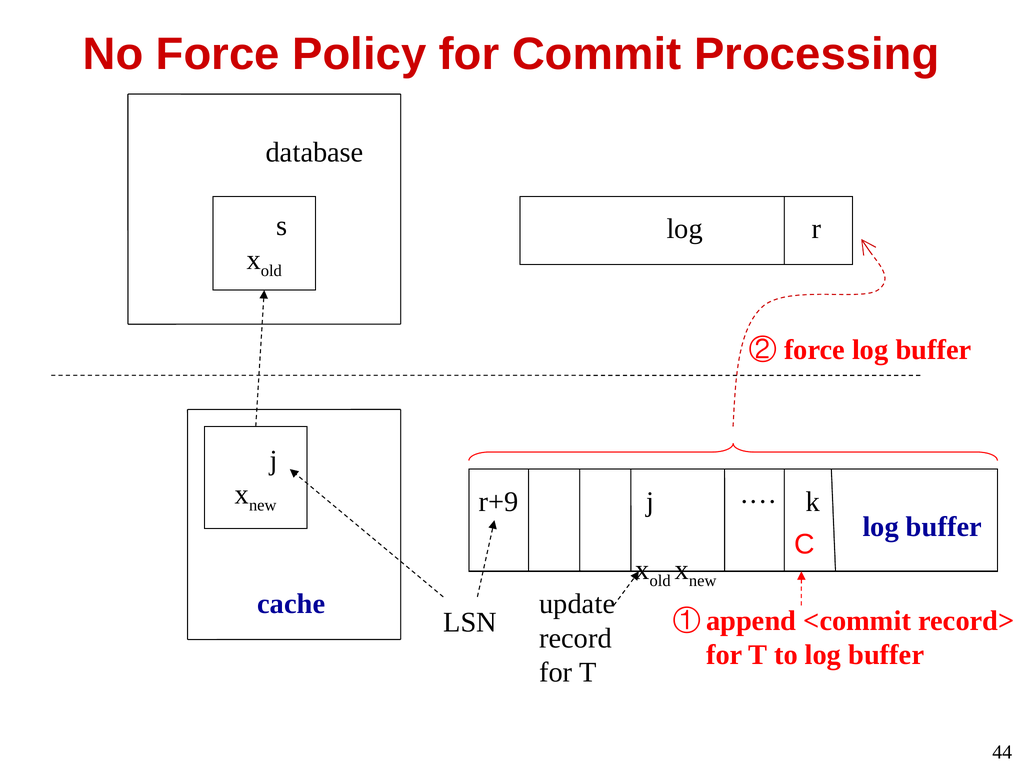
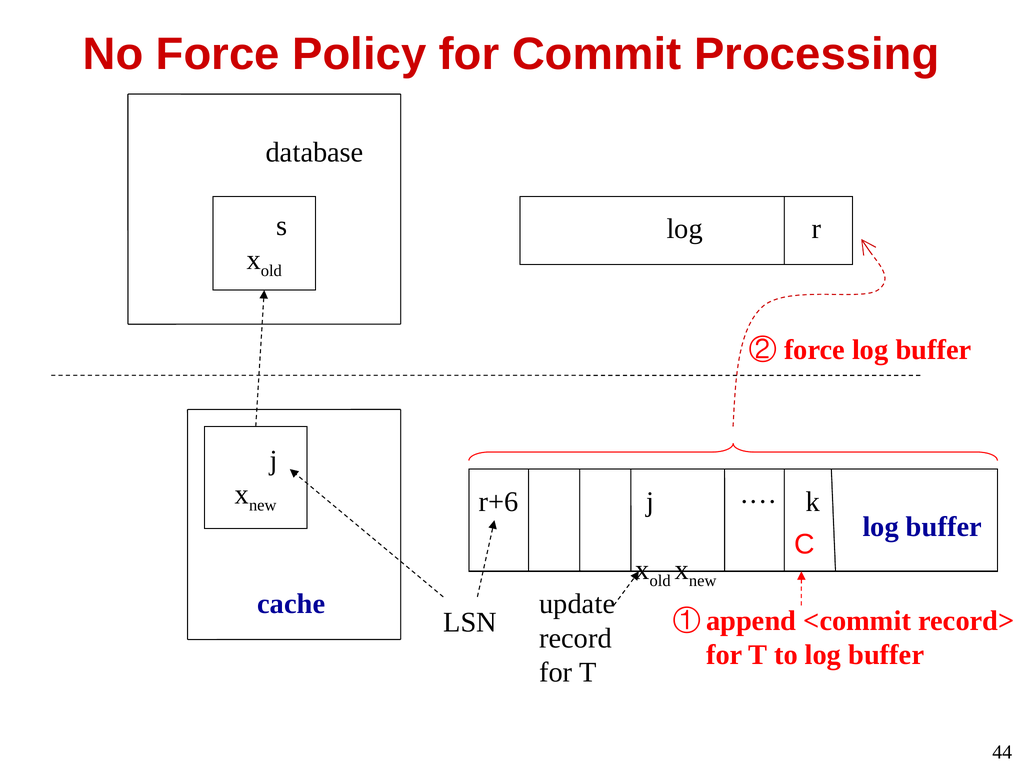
r+9: r+9 -> r+6
